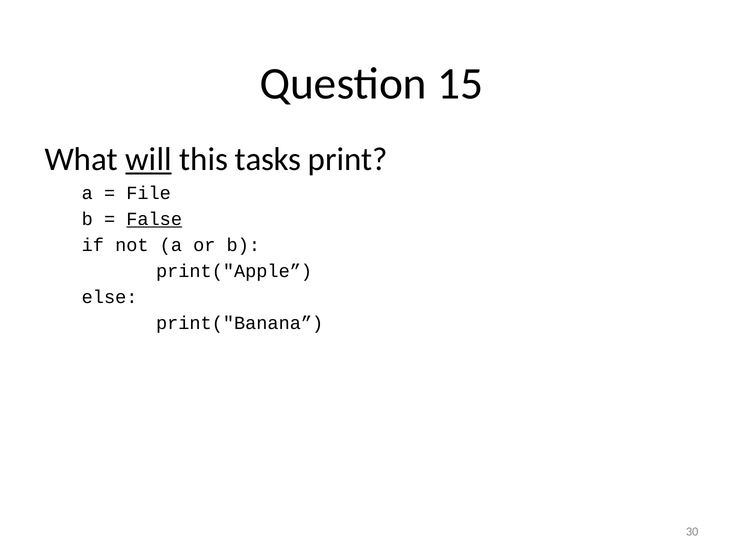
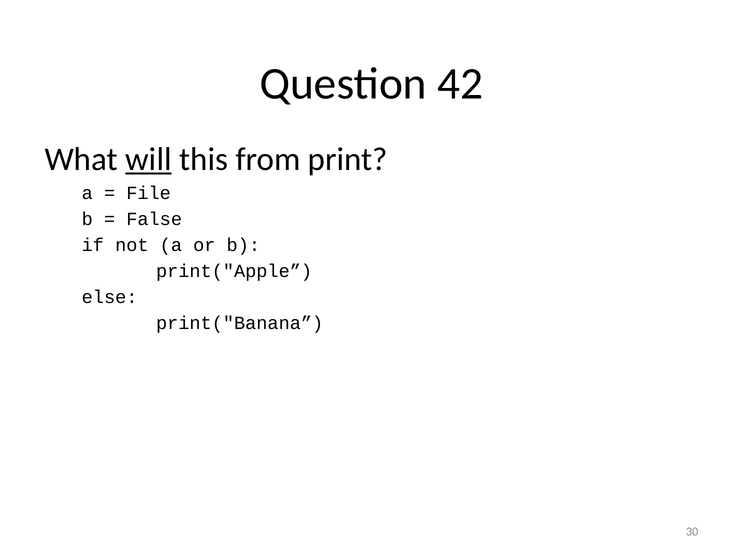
15: 15 -> 42
tasks: tasks -> from
False underline: present -> none
